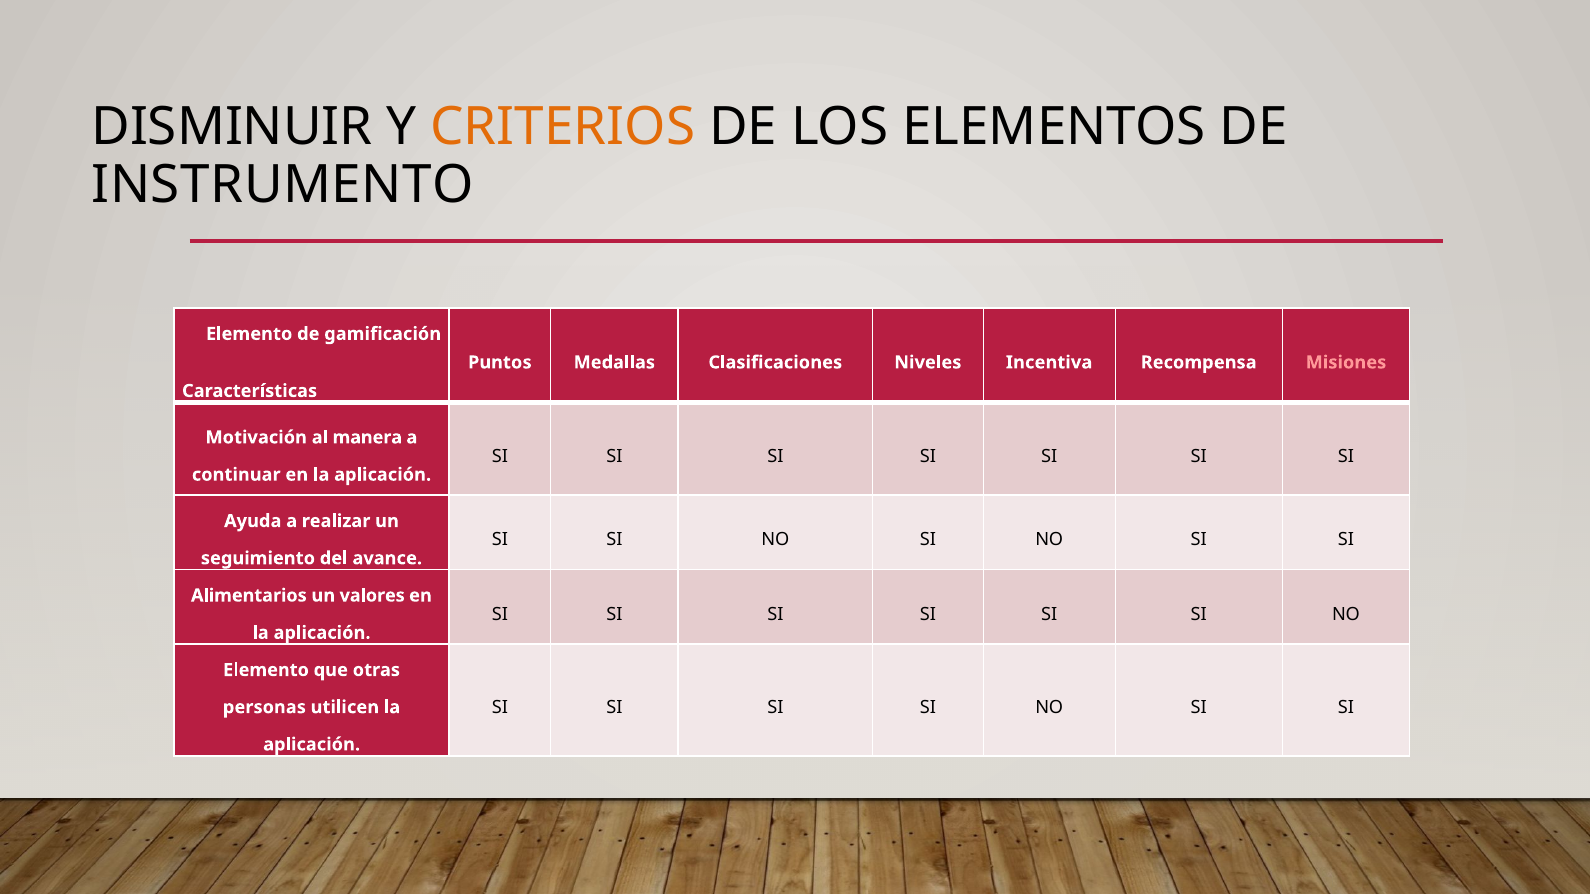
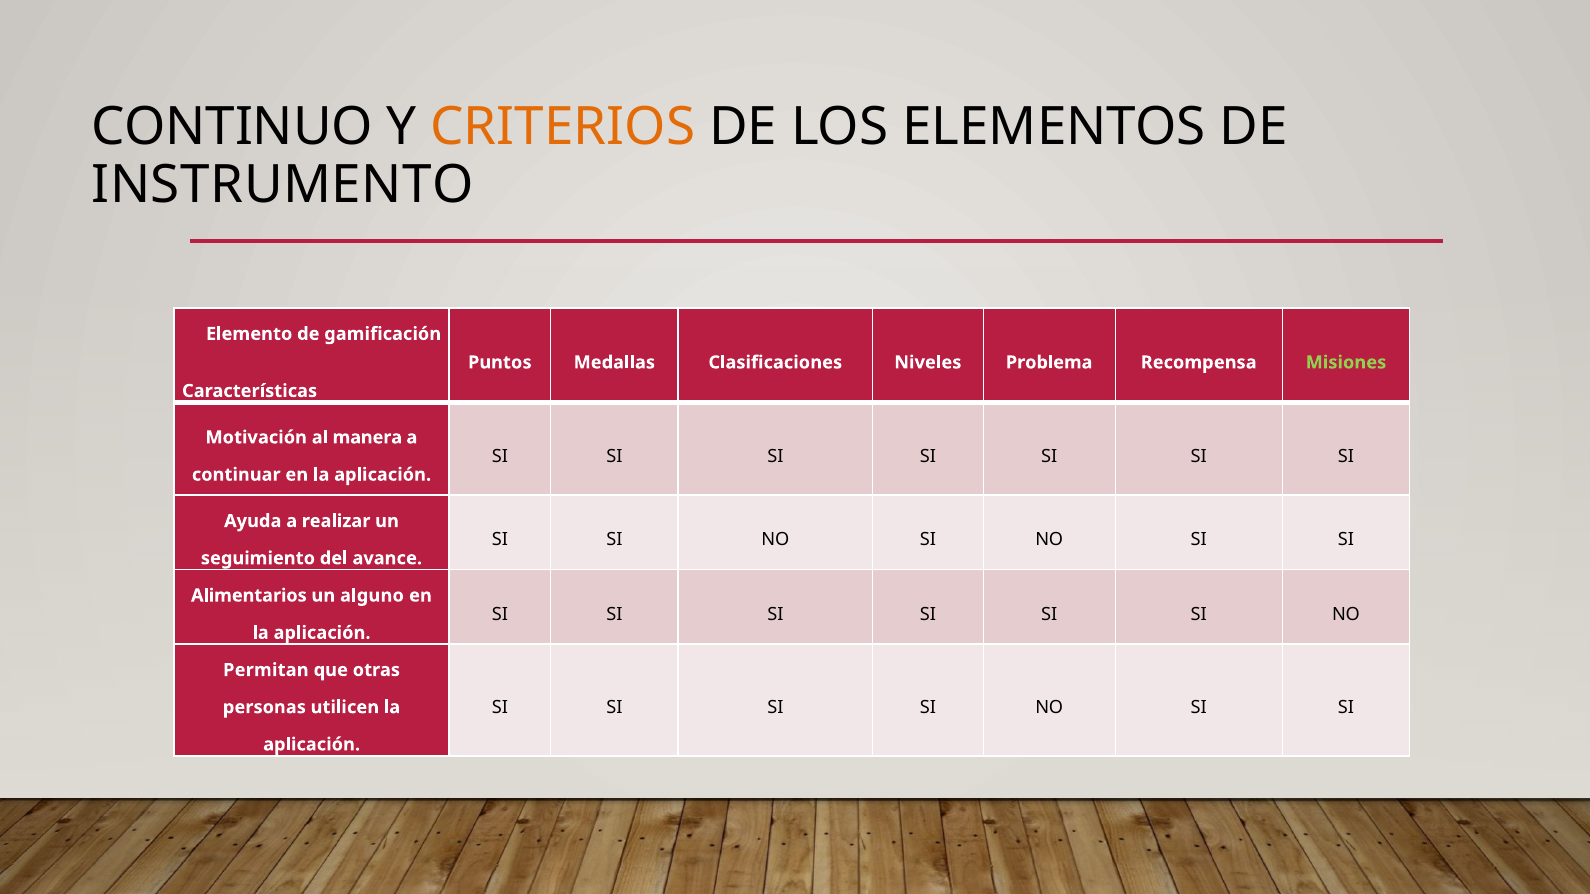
DISMINUIR: DISMINUIR -> CONTINUO
Incentiva: Incentiva -> Problema
Misiones colour: pink -> light green
valores: valores -> alguno
Elemento at (266, 670): Elemento -> Permitan
